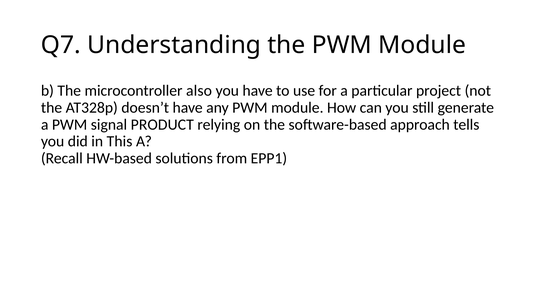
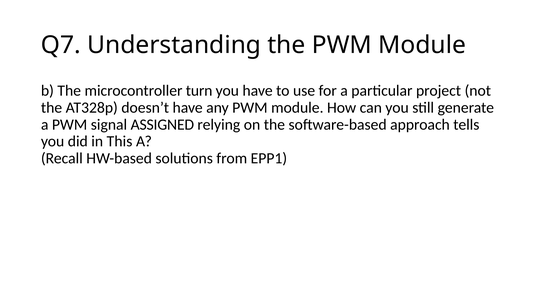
also: also -> turn
PRODUCT: PRODUCT -> ASSIGNED
